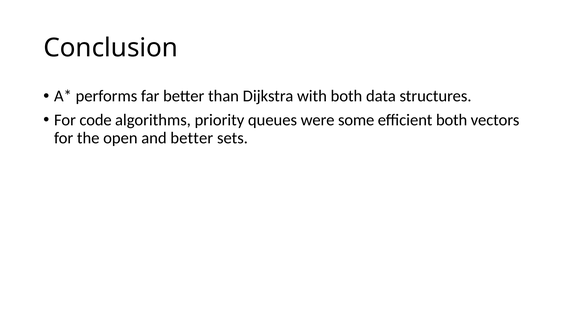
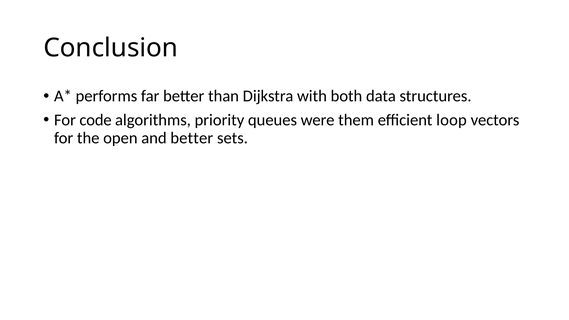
some: some -> them
efficient both: both -> loop
